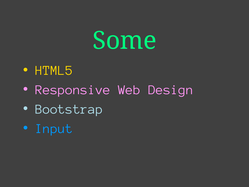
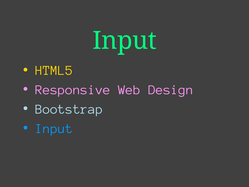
Some at (125, 41): Some -> Input
